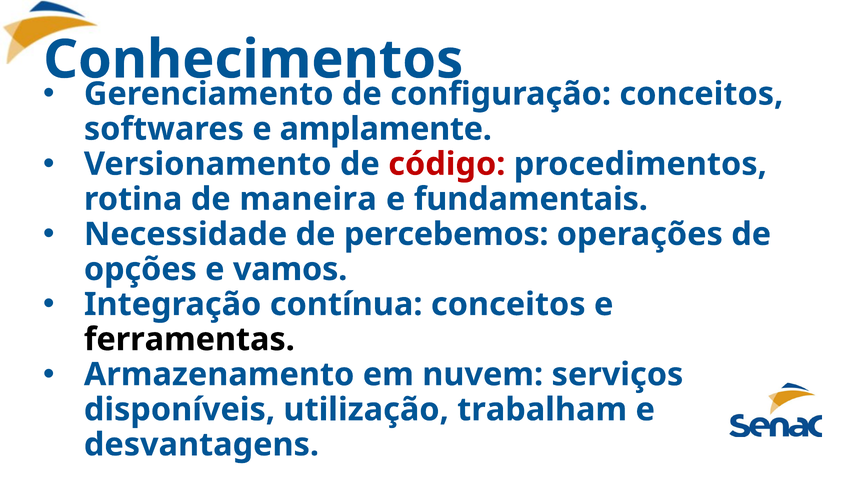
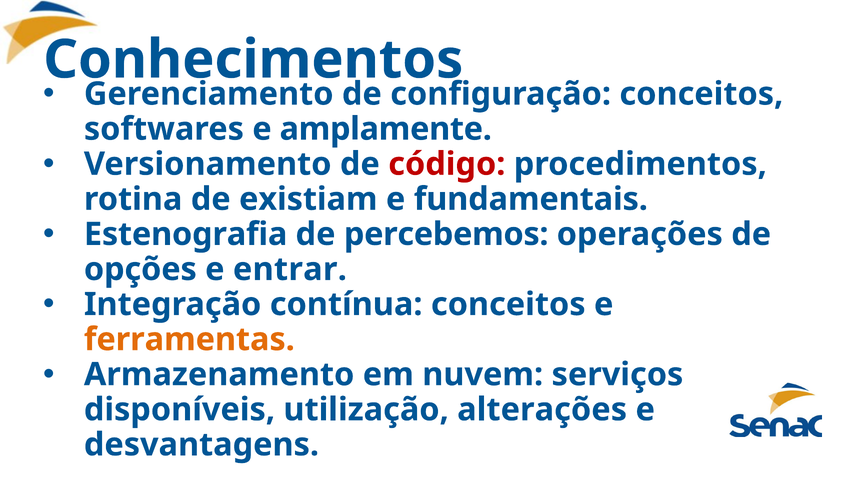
maneira: maneira -> existiam
Necessidade: Necessidade -> Estenografia
vamos: vamos -> entrar
ferramentas colour: black -> orange
trabalham: trabalham -> alterações
